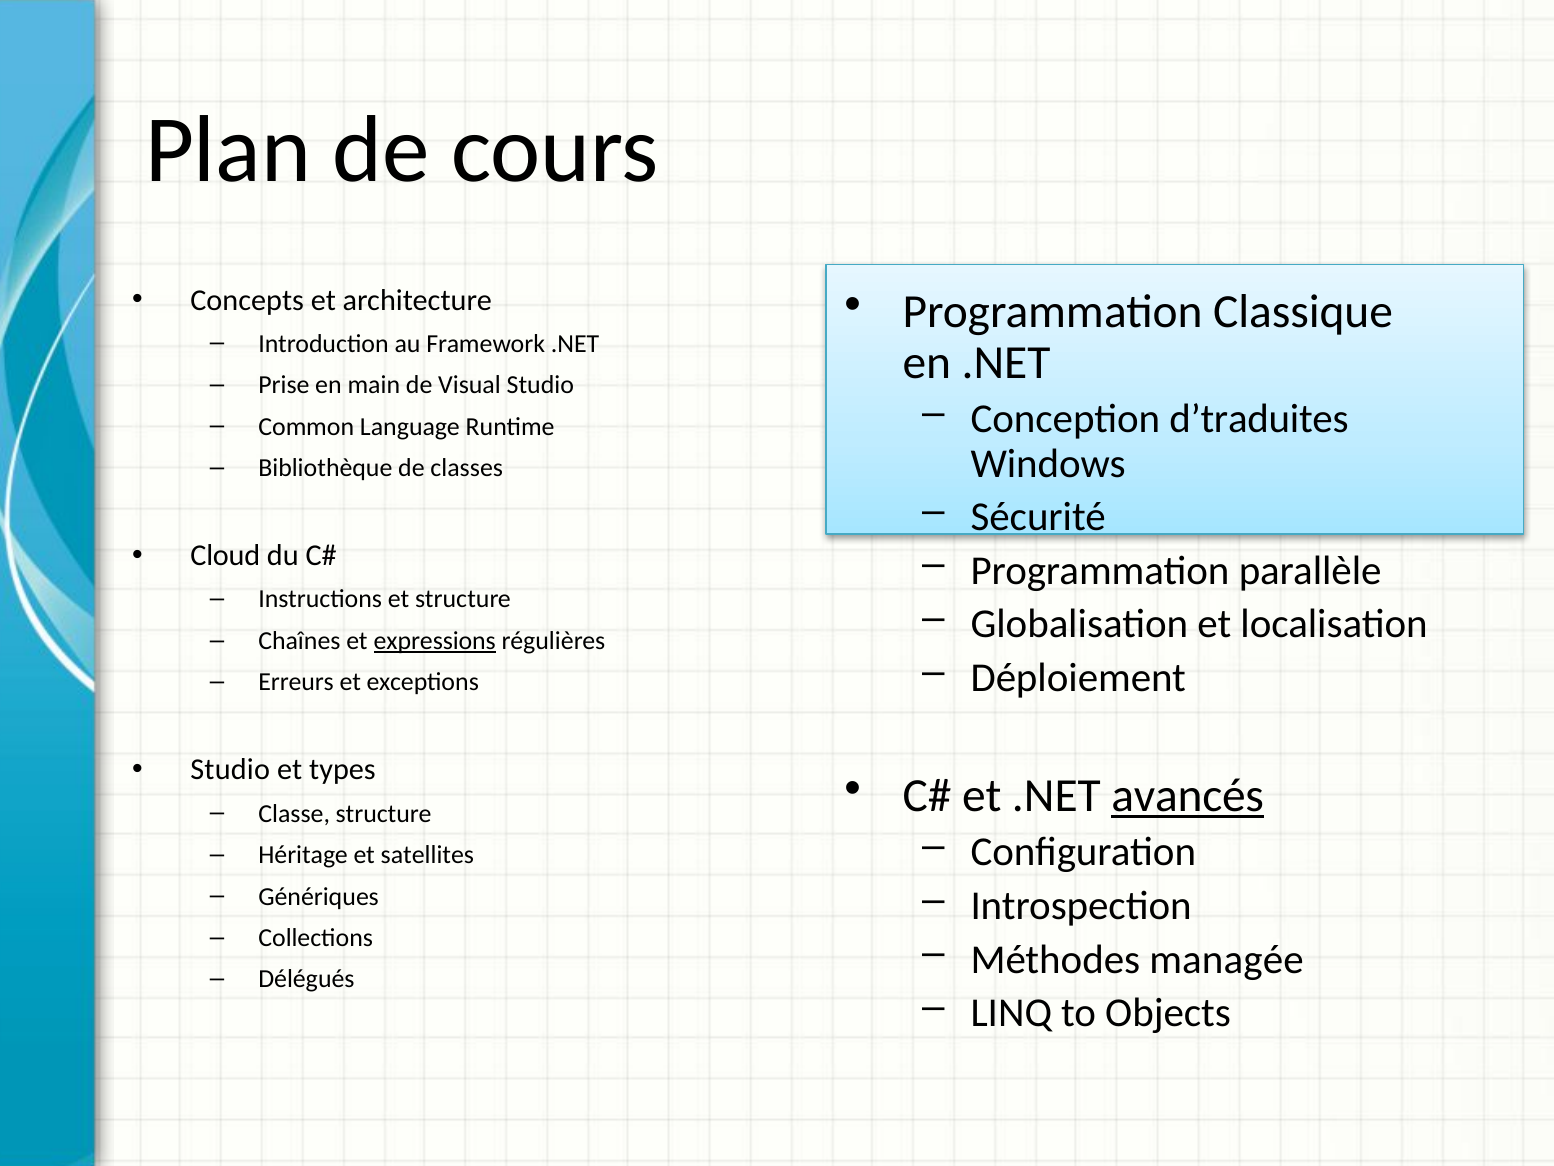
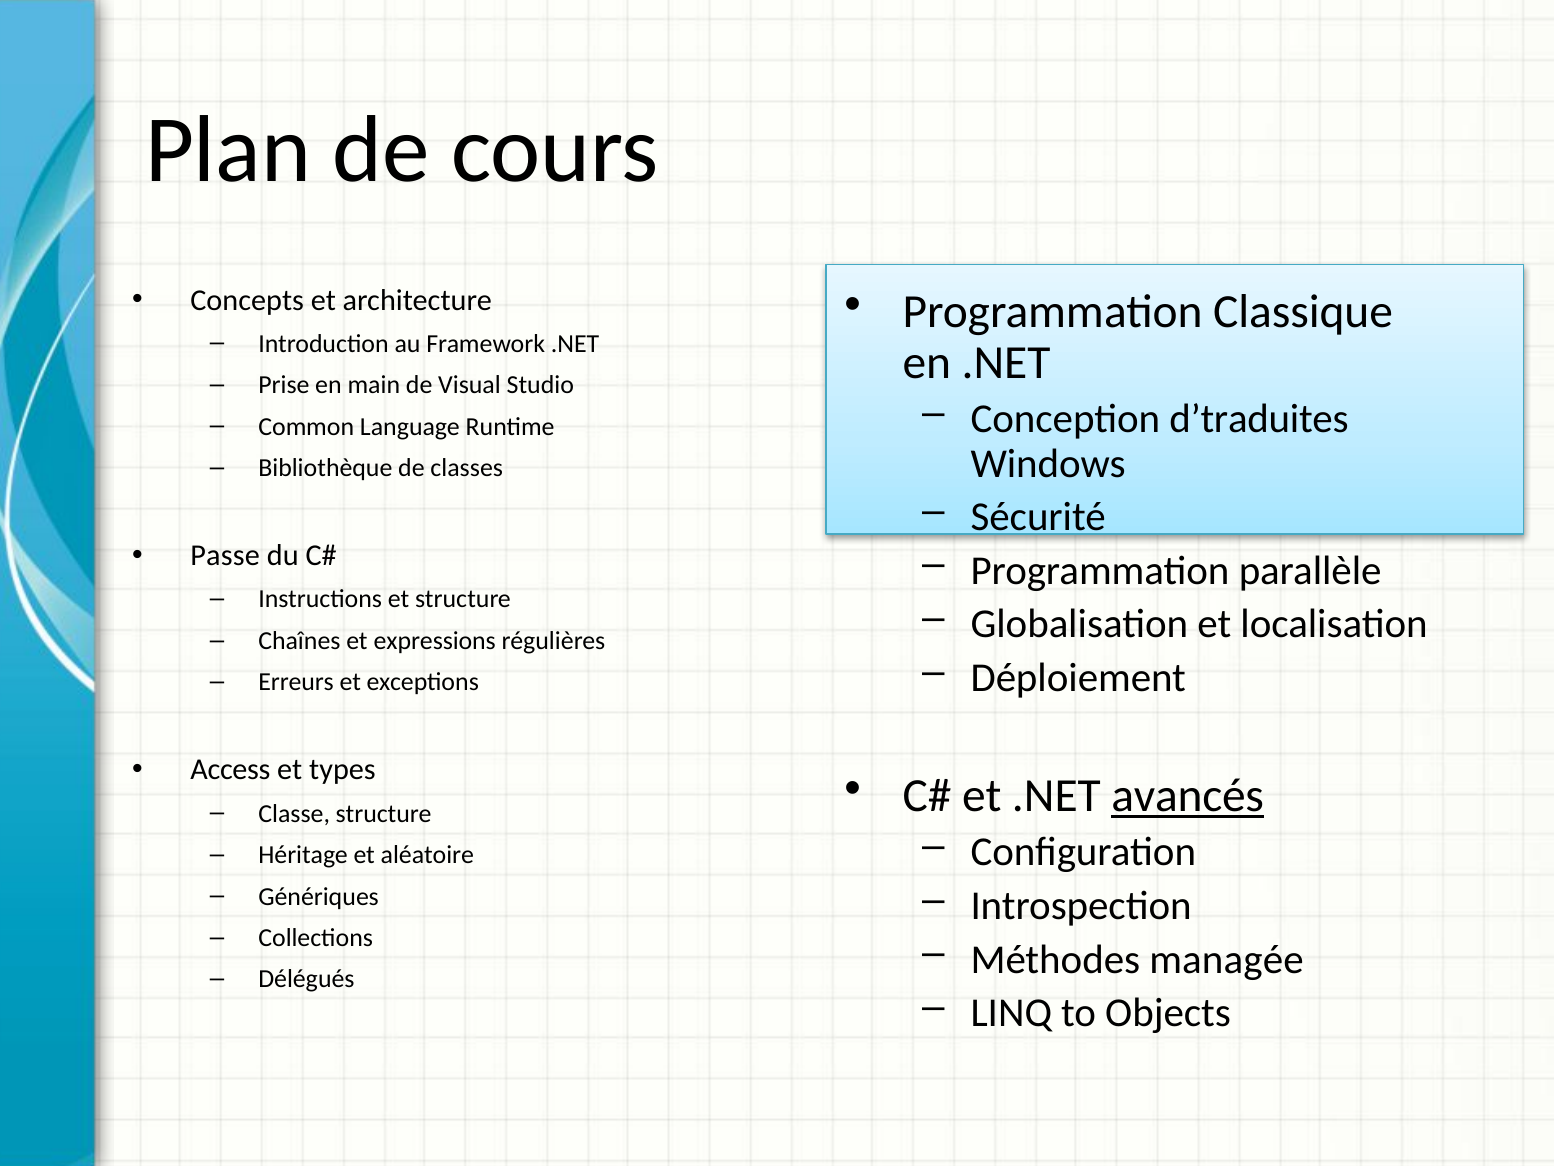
Cloud: Cloud -> Passe
expressions underline: present -> none
Studio at (230, 770): Studio -> Access
satellites: satellites -> aléatoire
